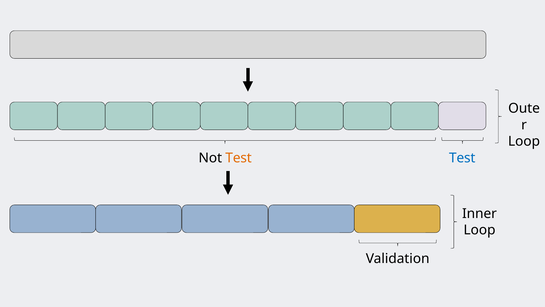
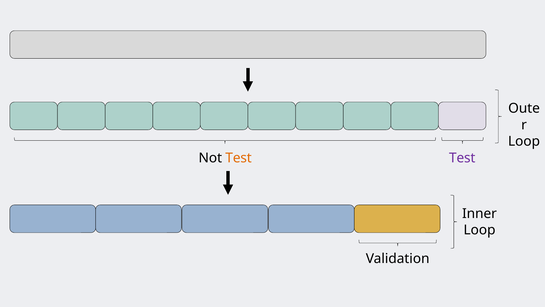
Test at (462, 158) colour: blue -> purple
